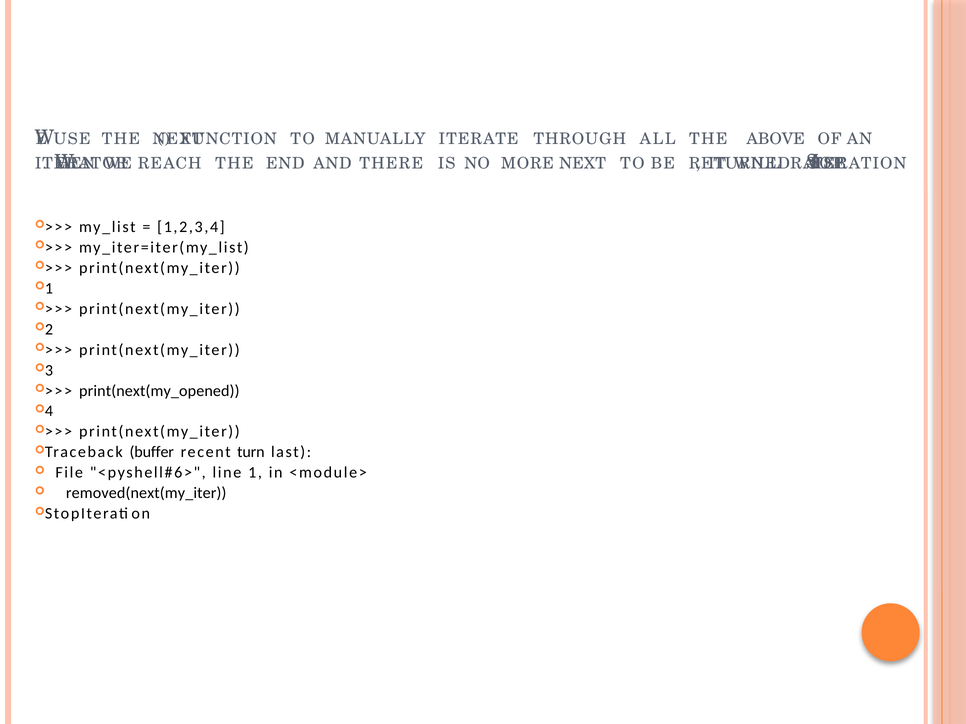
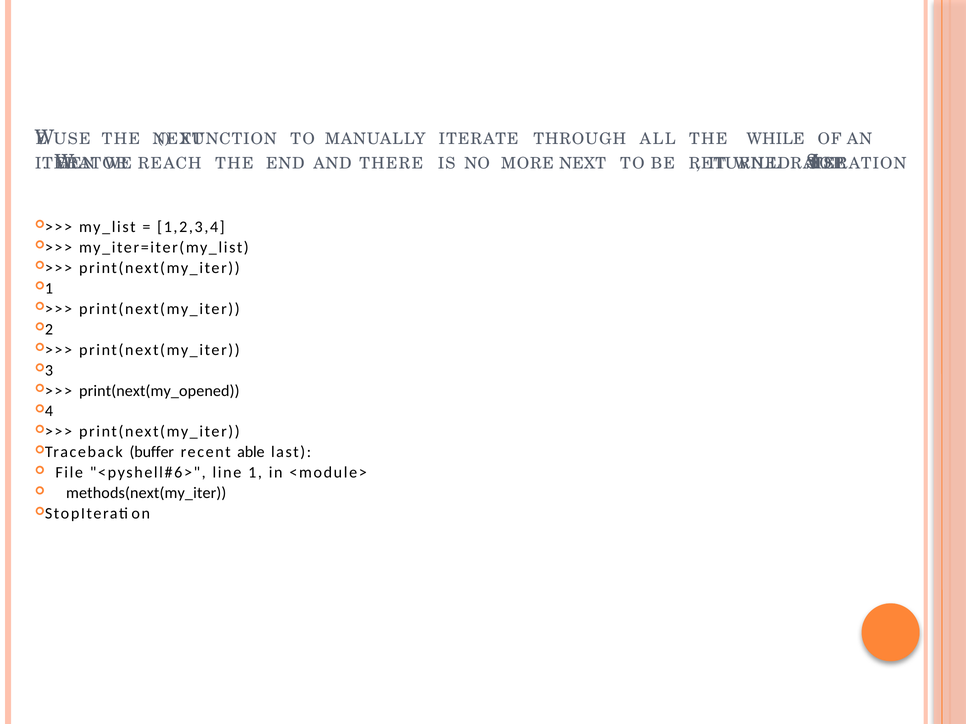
ABOVE: ABOVE -> WHILE
turn: turn -> able
removed(next(my_iter: removed(next(my_iter -> methods(next(my_iter
